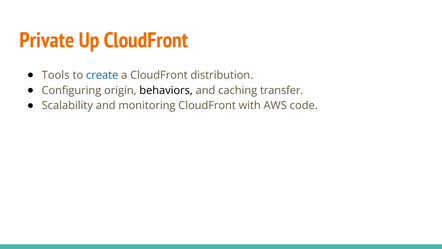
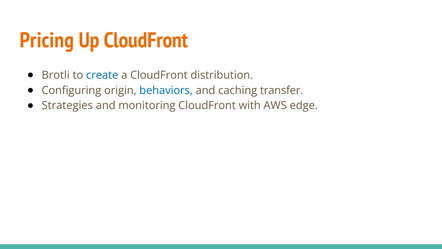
Private: Private -> Pricing
Tools: Tools -> Brotli
behaviors colour: black -> blue
Scalability: Scalability -> Strategies
code: code -> edge
